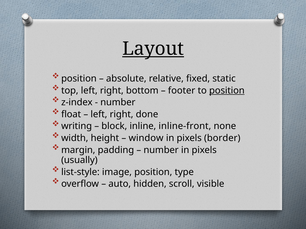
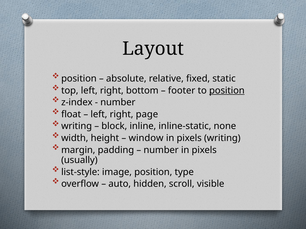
Layout underline: present -> none
done: done -> page
inline-front: inline-front -> inline-static
pixels border: border -> writing
